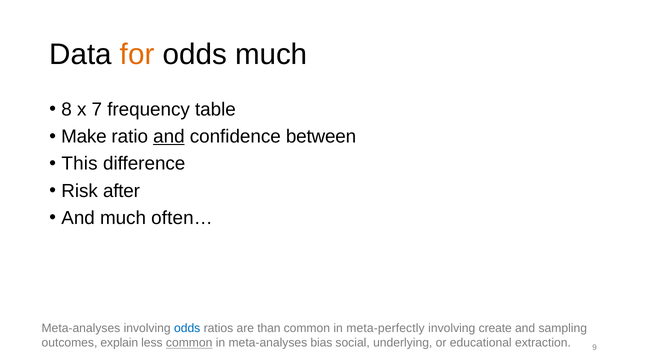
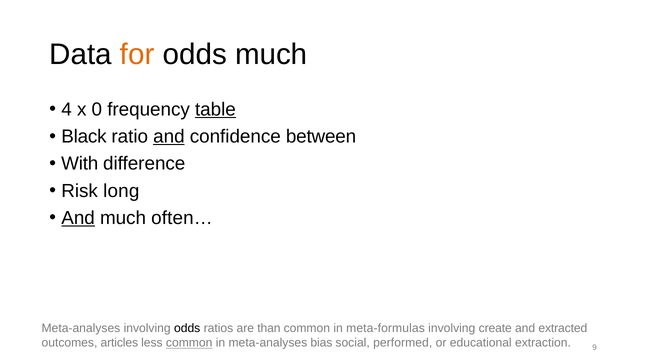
8: 8 -> 4
7: 7 -> 0
table underline: none -> present
Make: Make -> Black
This: This -> With
after: after -> long
And at (78, 218) underline: none -> present
odds at (187, 328) colour: blue -> black
meta-perfectly: meta-perfectly -> meta-formulas
sampling: sampling -> extracted
explain: explain -> articles
underlying: underlying -> performed
